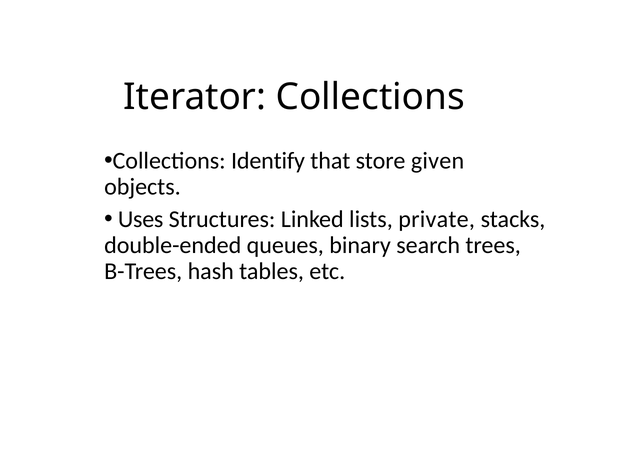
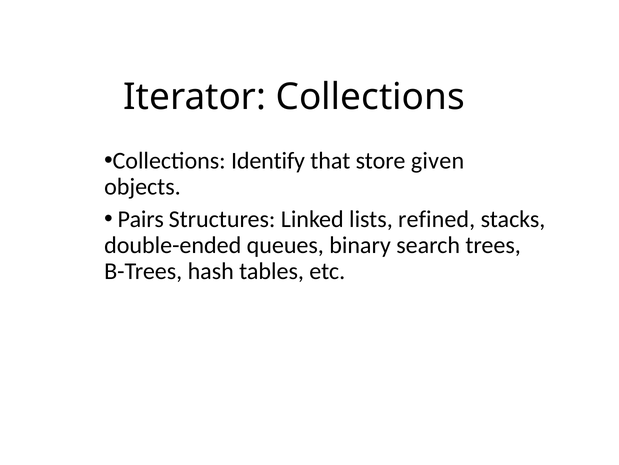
Uses: Uses -> Pairs
private: private -> refined
